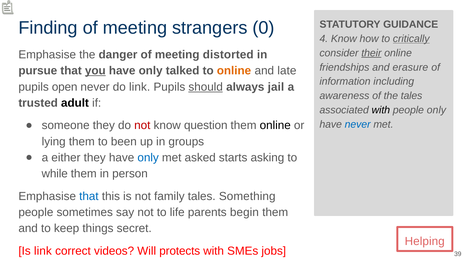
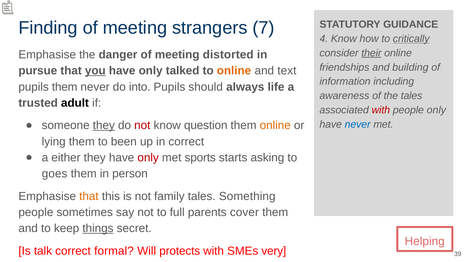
0: 0 -> 7
erasure: erasure -> building
late: late -> text
pupils open: open -> them
do link: link -> into
should underline: present -> none
jail: jail -> life
with at (381, 110) colour: black -> red
they at (104, 126) underline: none -> present
online at (275, 126) colour: black -> orange
in groups: groups -> correct
only at (148, 158) colour: blue -> red
asked: asked -> sports
while: while -> goes
that at (89, 196) colour: blue -> orange
life: life -> full
begin: begin -> cover
things underline: none -> present
Is link: link -> talk
videos: videos -> formal
jobs: jobs -> very
